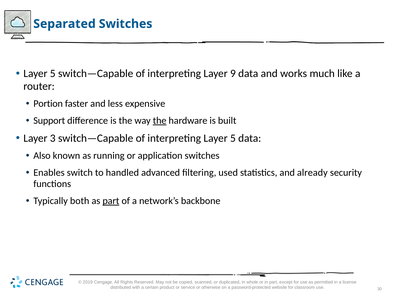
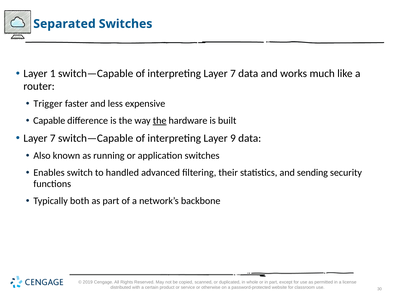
5 at (53, 74): 5 -> 1
interpreting Layer 9: 9 -> 7
Portion: Portion -> Trigger
Support: Support -> Capable
3 at (53, 138): 3 -> 7
interpreting Layer 5: 5 -> 9
used: used -> their
already: already -> sending
part at (111, 201) underline: present -> none
